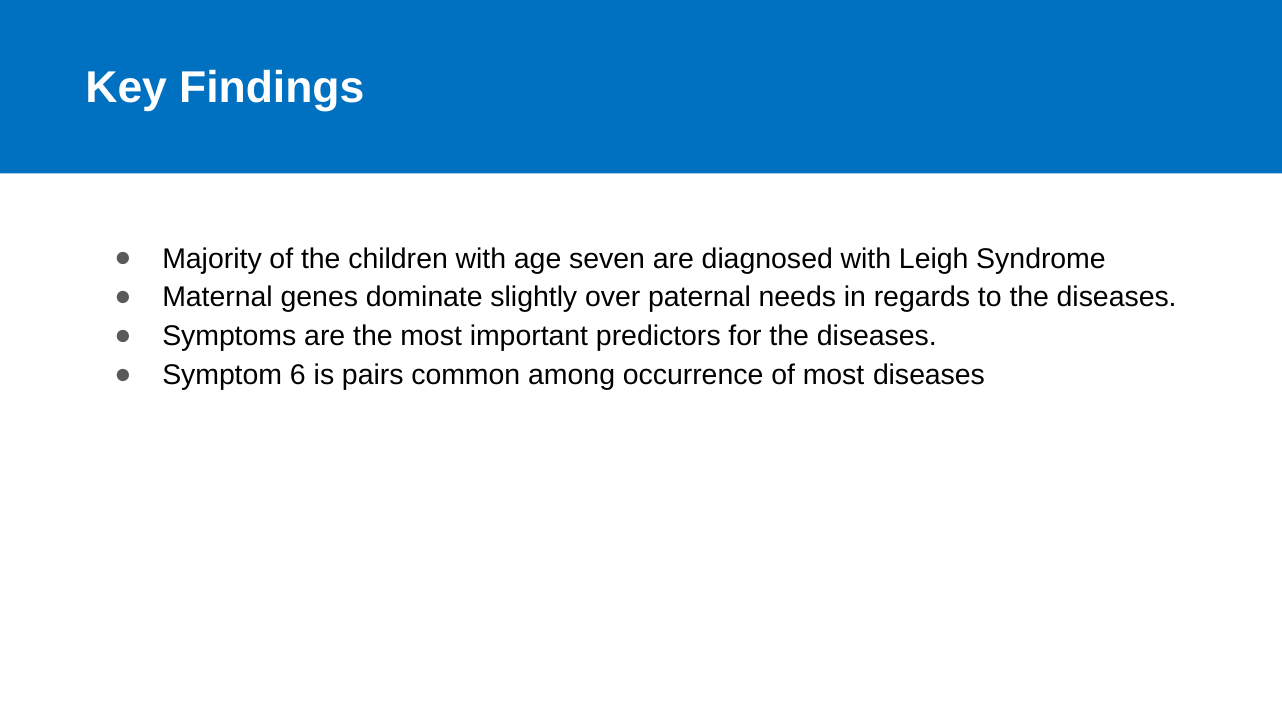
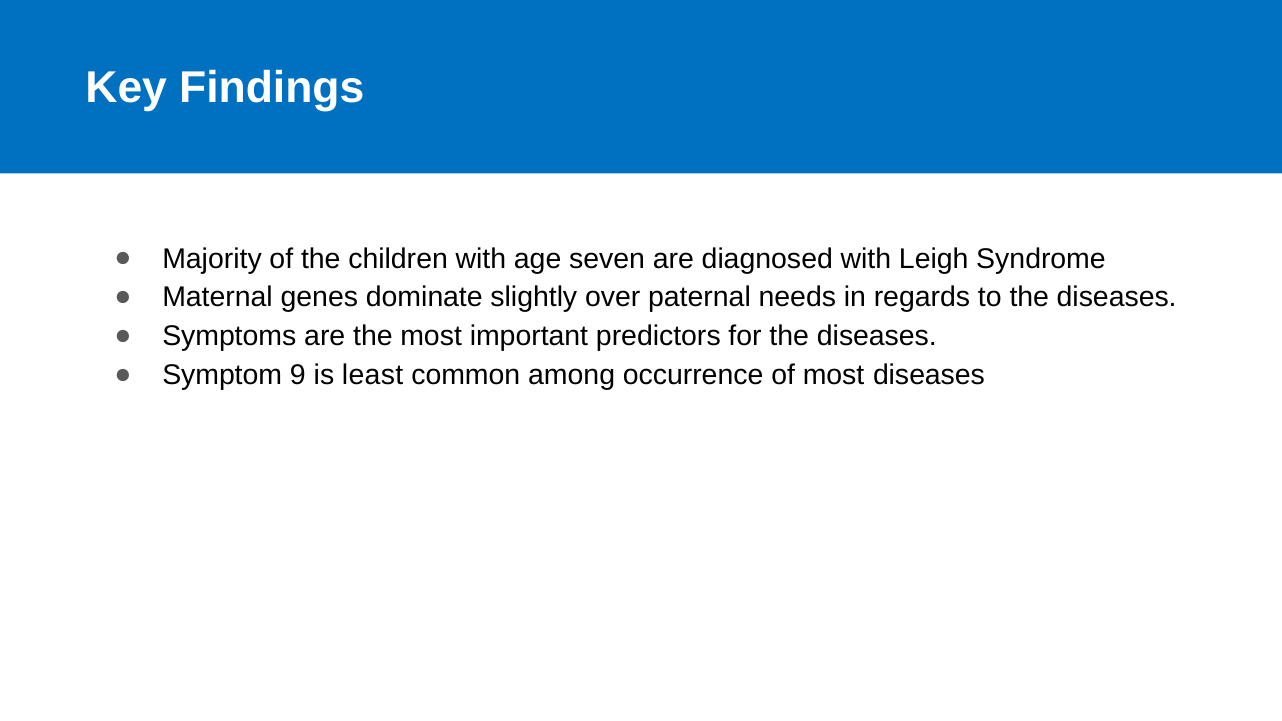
6: 6 -> 9
pairs: pairs -> least
